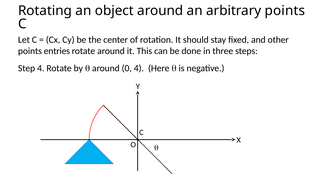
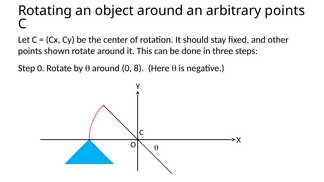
entries: entries -> shown
Step 4: 4 -> 0
0 4: 4 -> 8
